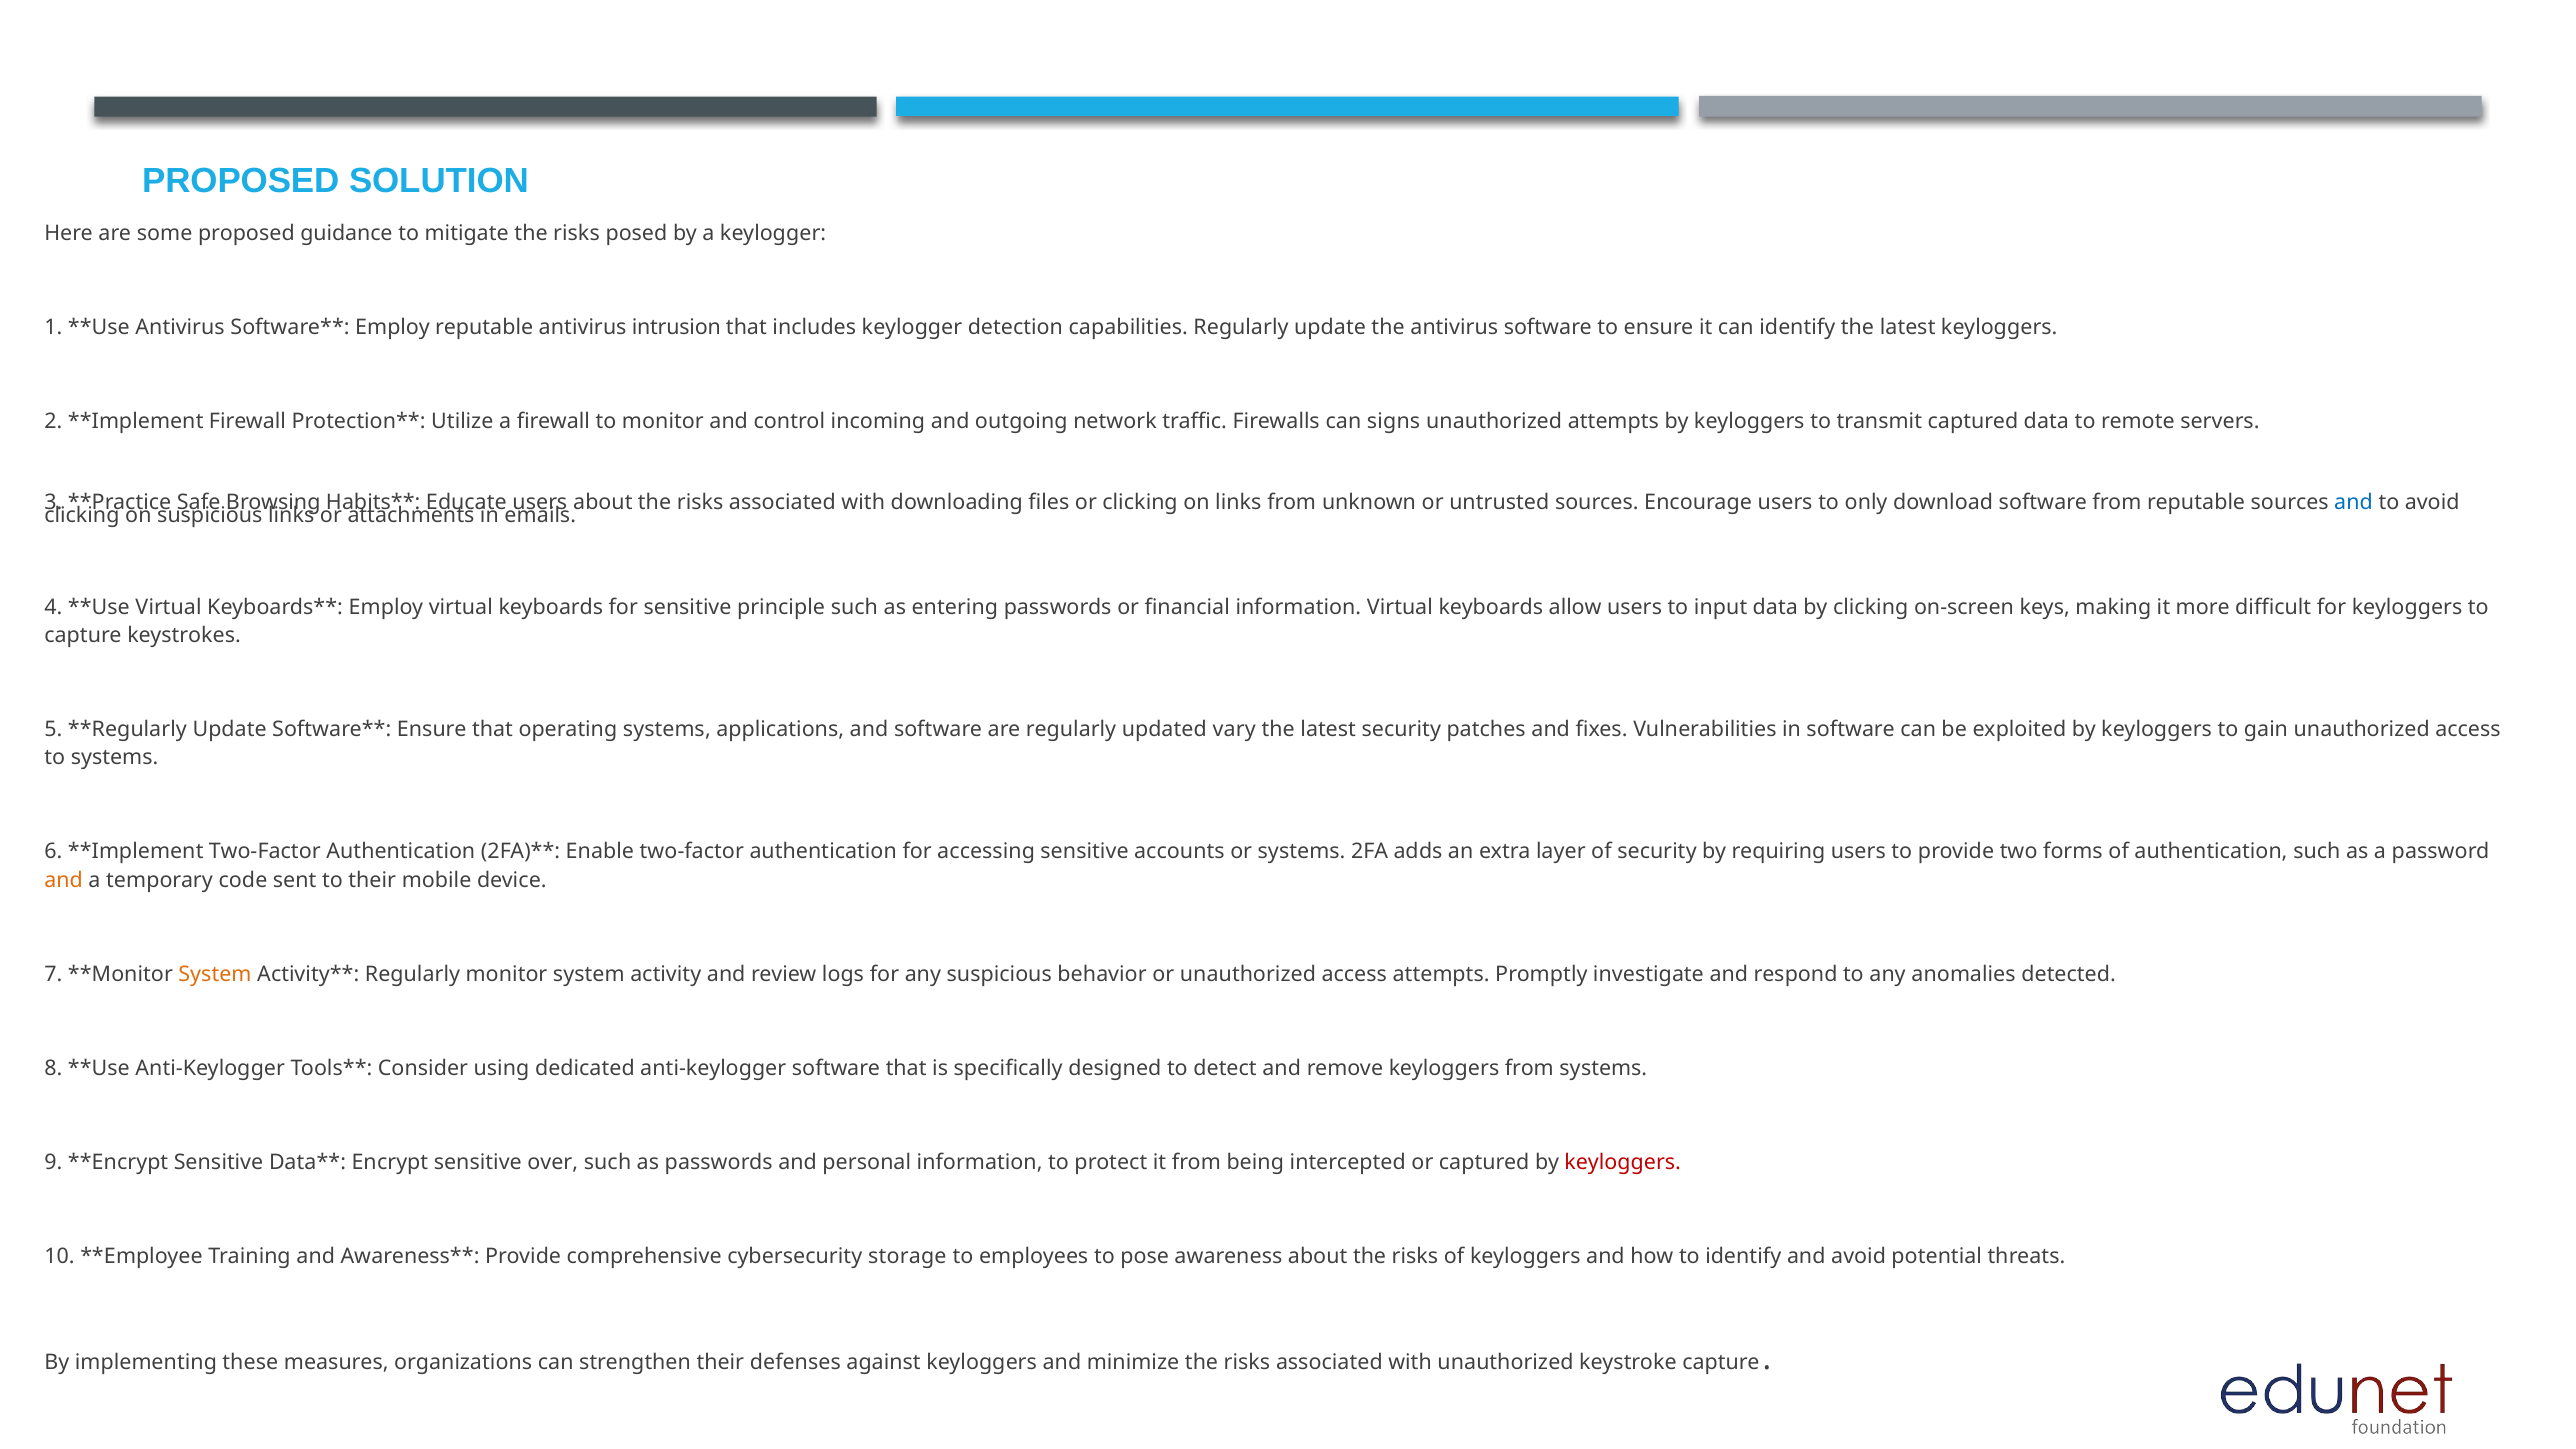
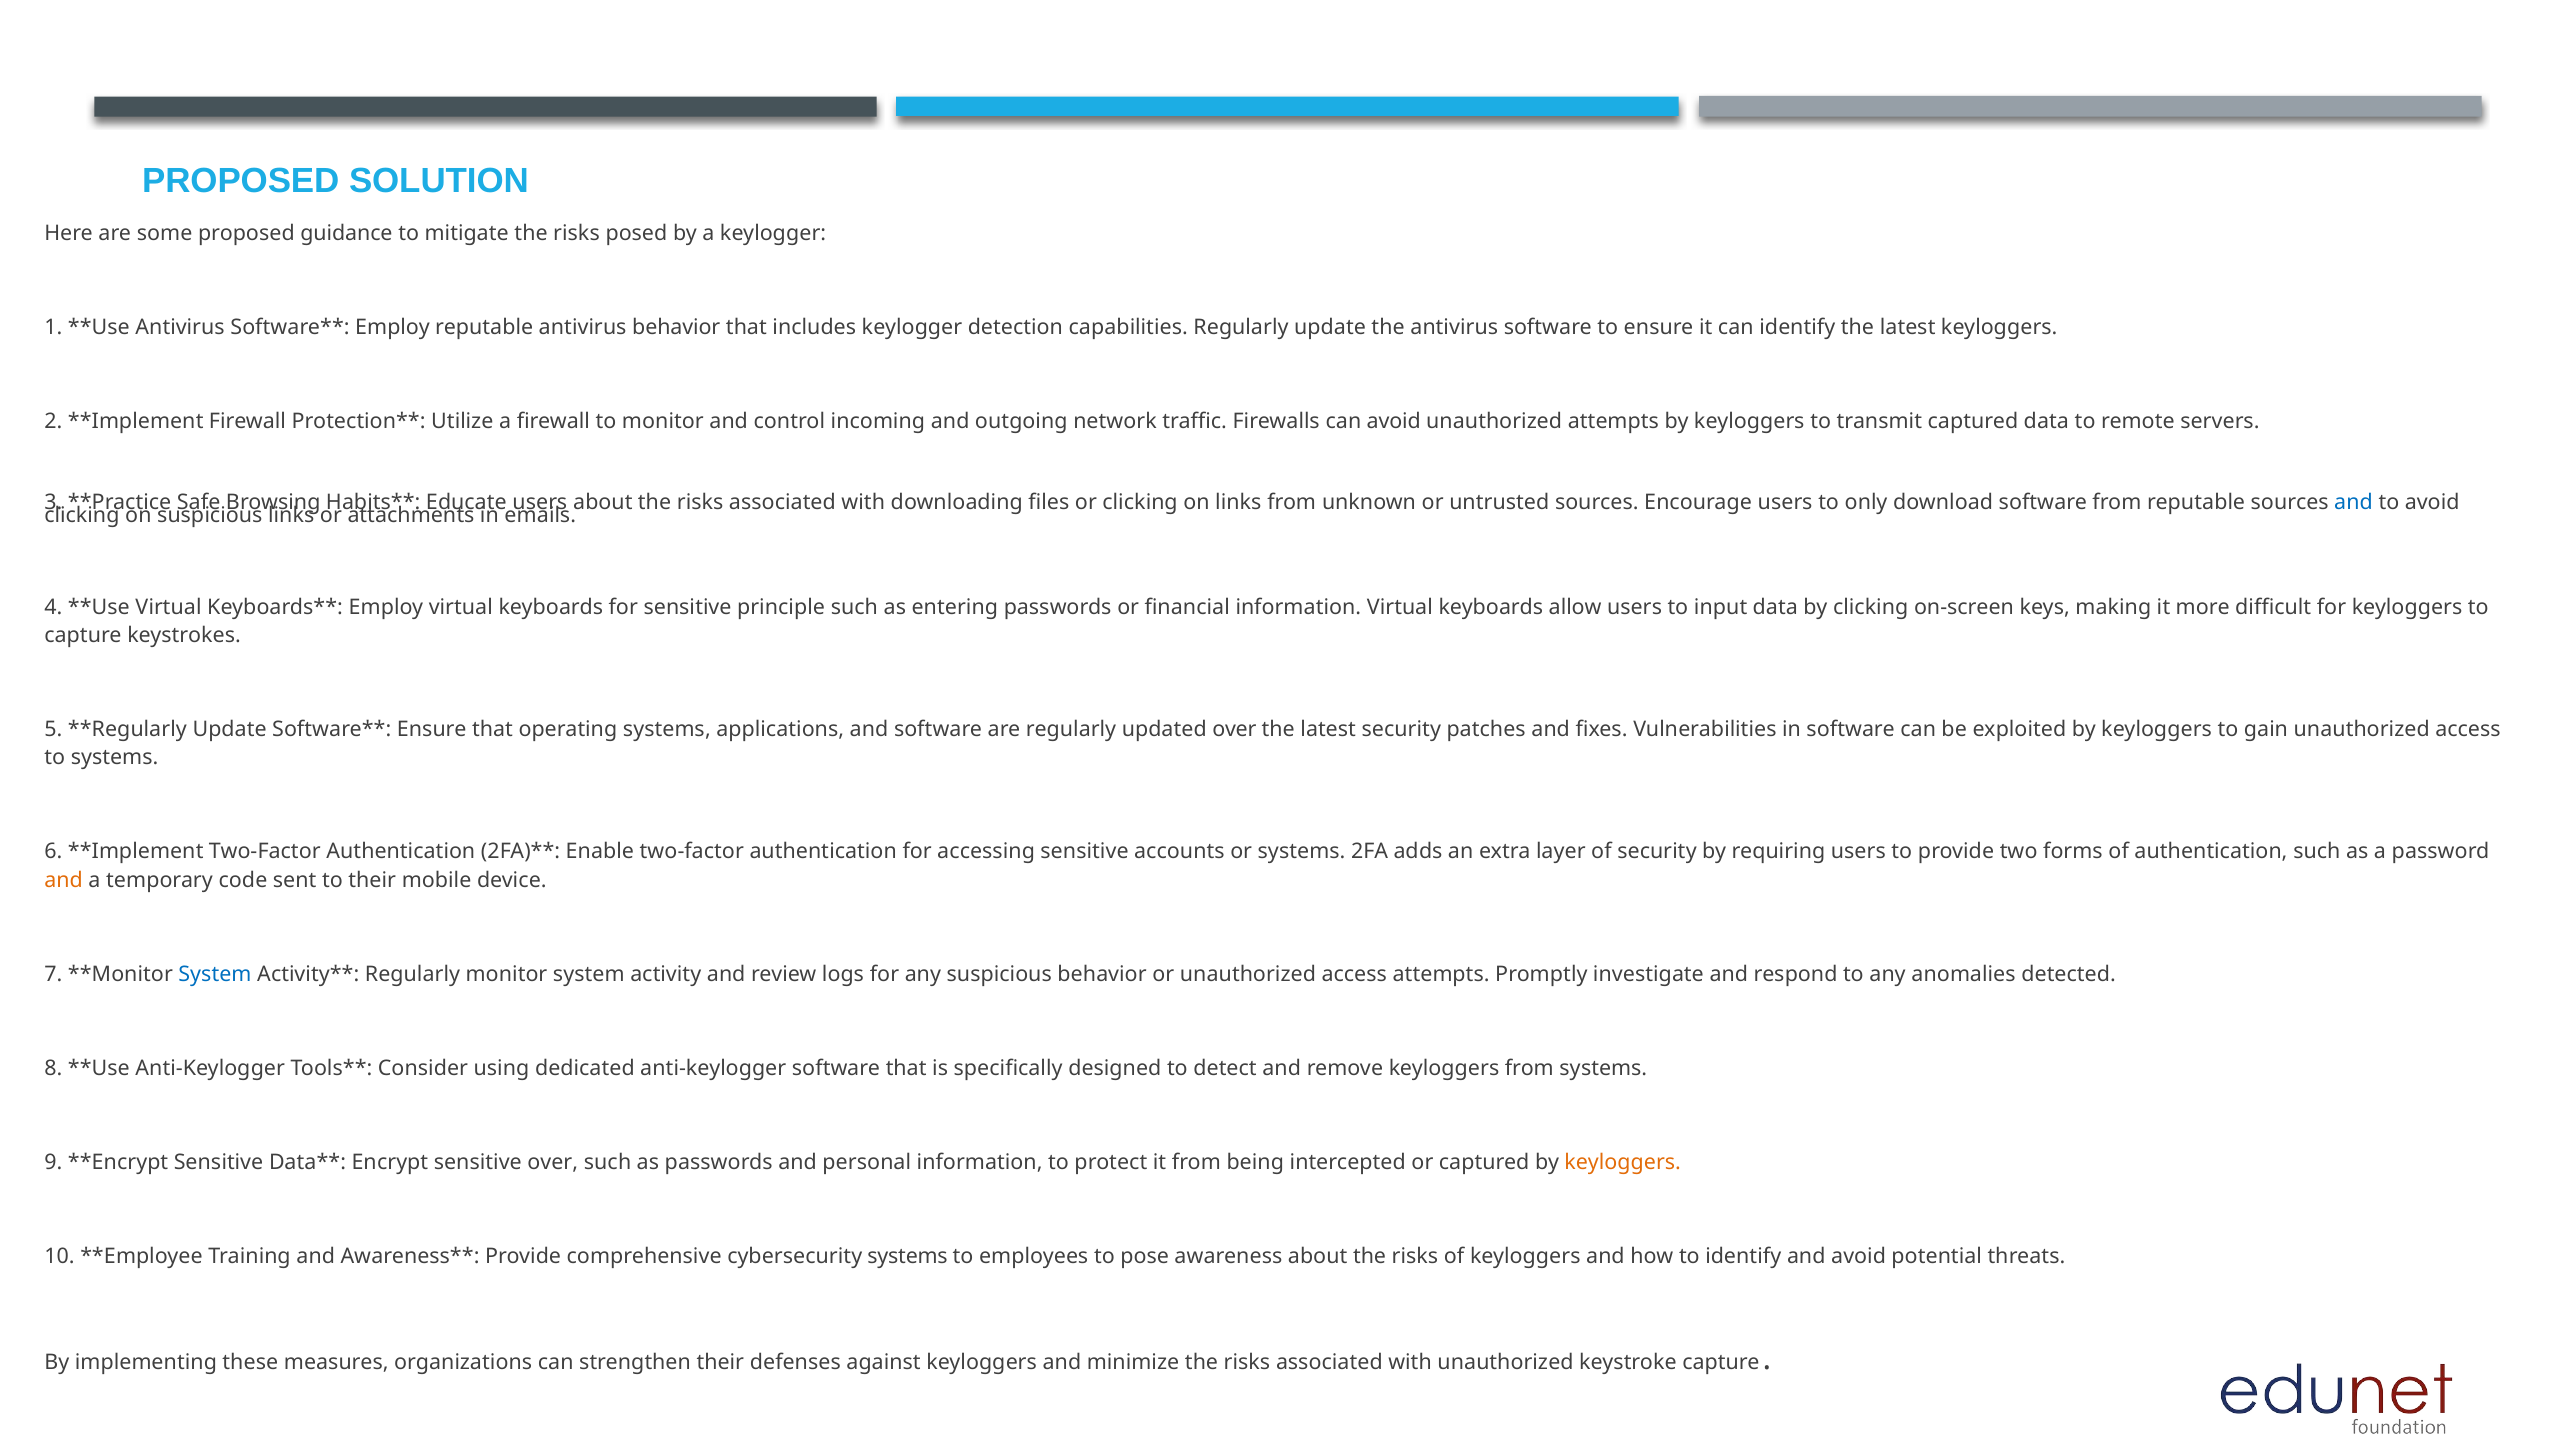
antivirus intrusion: intrusion -> behavior
can signs: signs -> avoid
updated vary: vary -> over
System at (215, 974) colour: orange -> blue
keyloggers at (1623, 1162) colour: red -> orange
cybersecurity storage: storage -> systems
